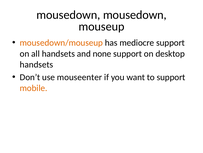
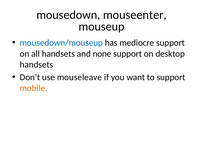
mousedown mousedown: mousedown -> mouseenter
mousedown/mouseup colour: orange -> blue
mouseenter: mouseenter -> mouseleave
